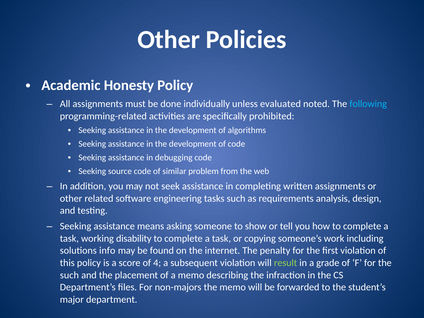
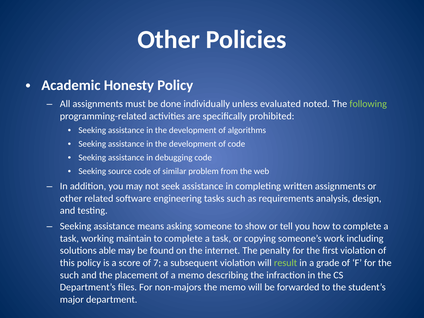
following colour: light blue -> light green
disability: disability -> maintain
info: info -> able
4: 4 -> 7
